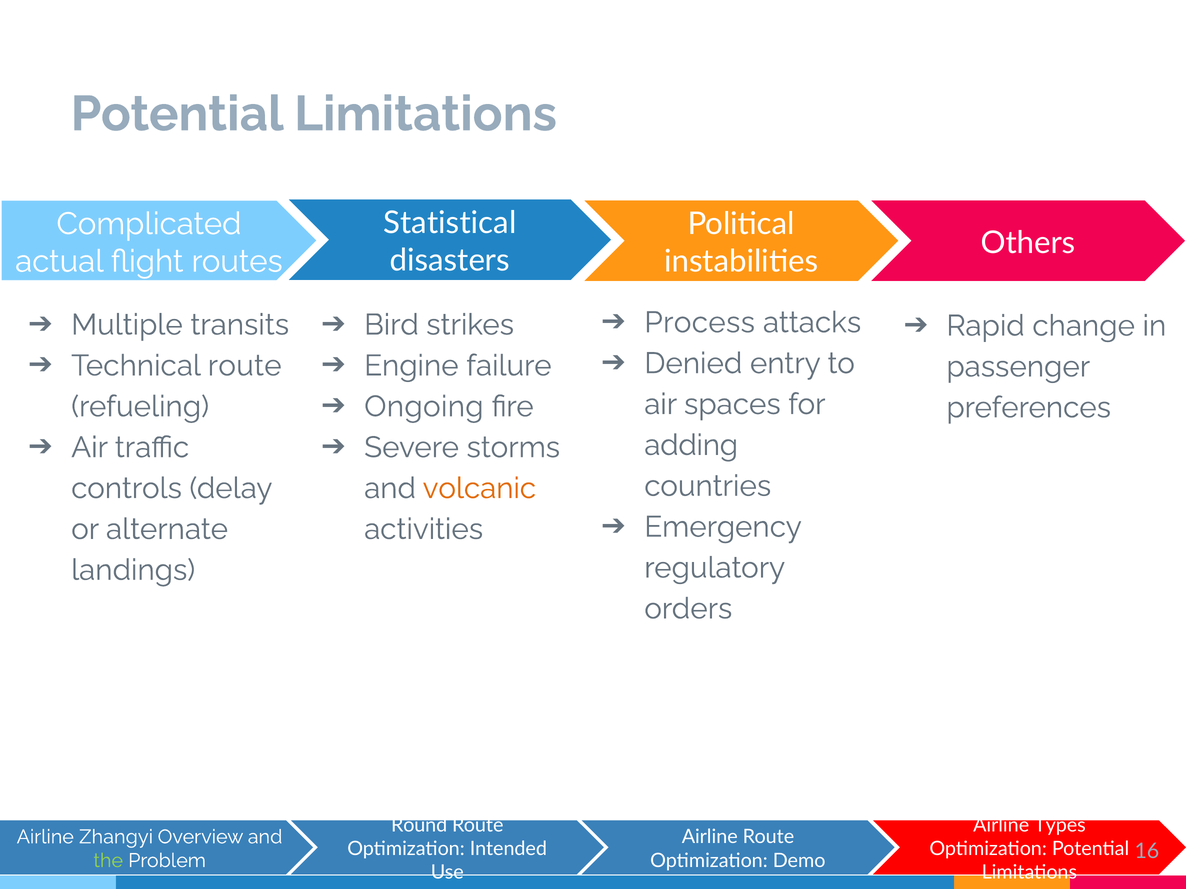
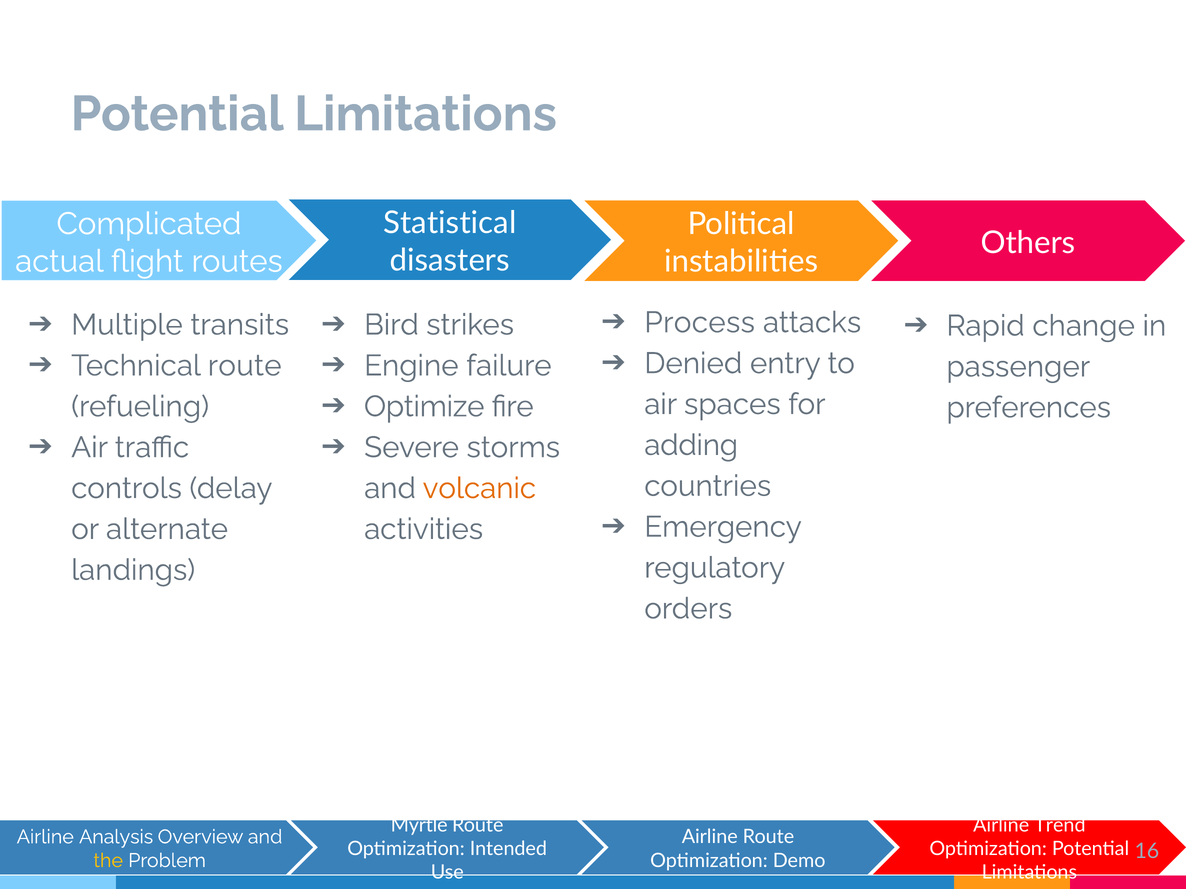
Ongoing: Ongoing -> Optimize
Round: Round -> Myrtle
Types: Types -> Trend
Zhangyi: Zhangyi -> Analysis
the colour: light green -> yellow
